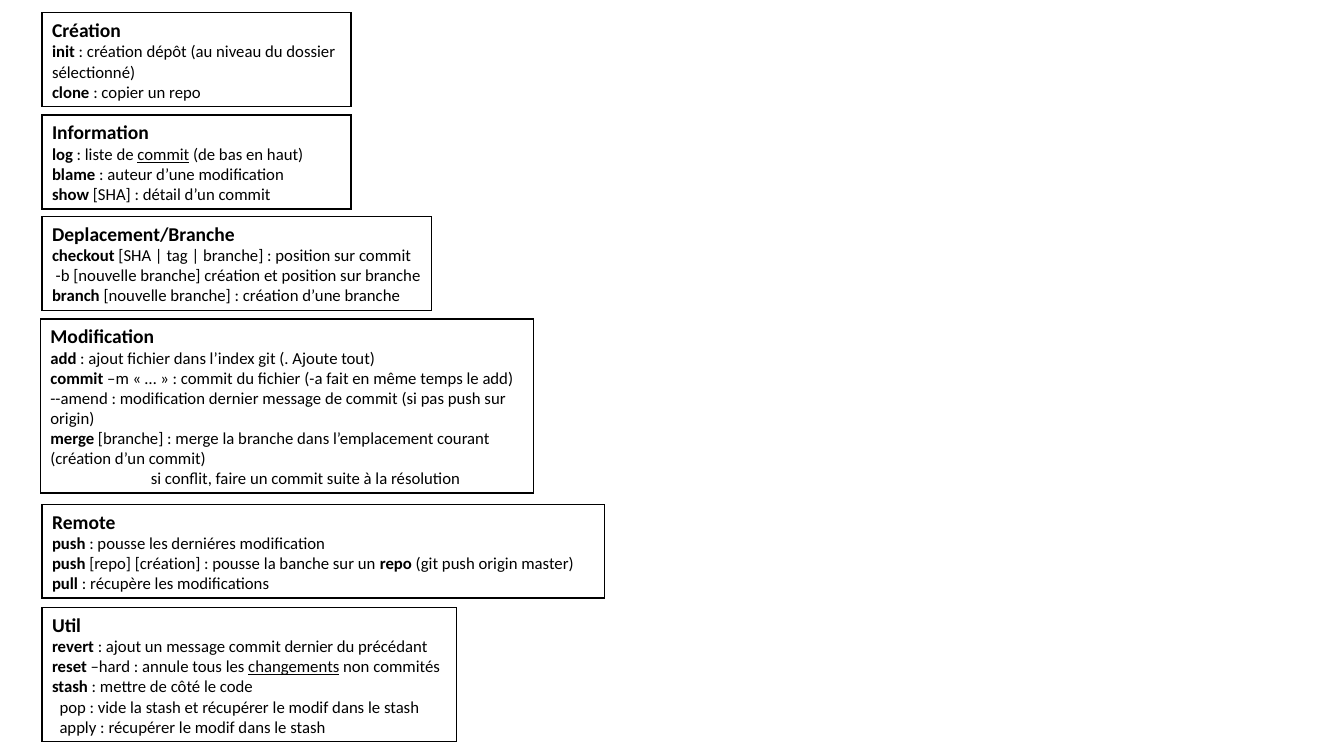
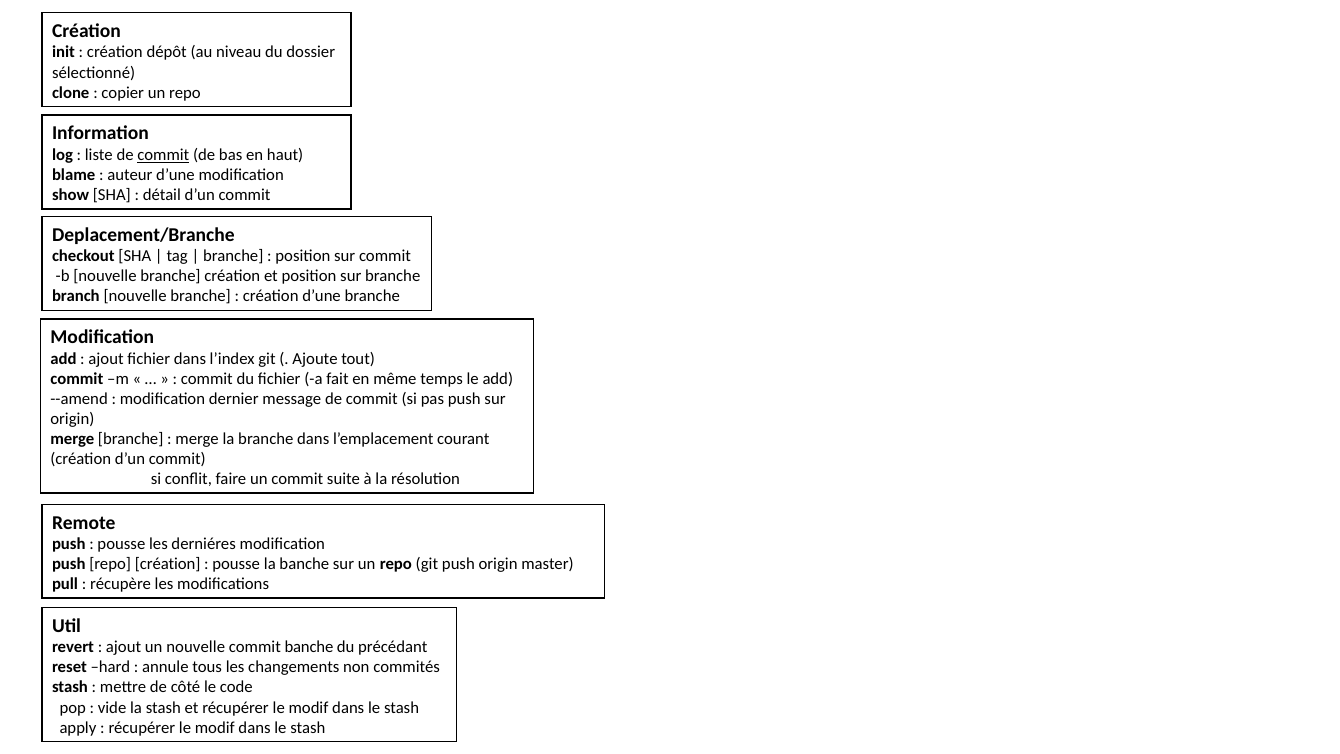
un message: message -> nouvelle
commit dernier: dernier -> banche
changements underline: present -> none
